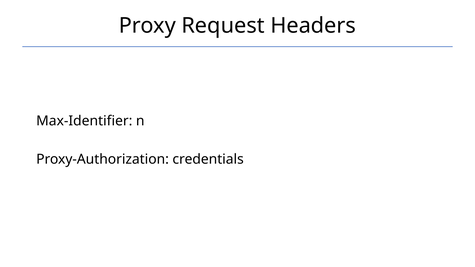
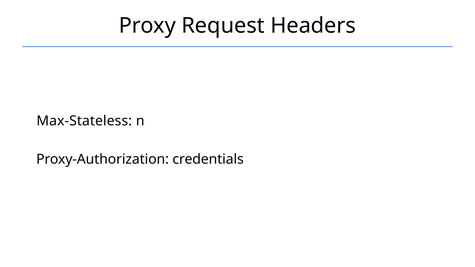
Max-Identifier: Max-Identifier -> Max-Stateless
